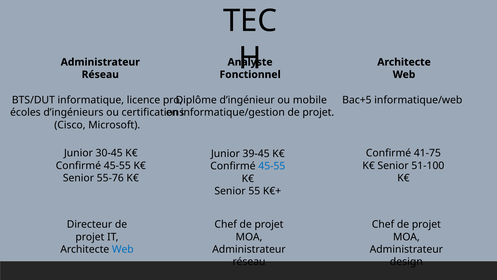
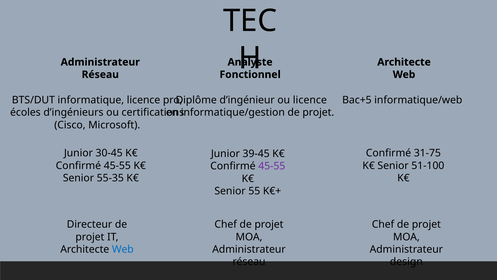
ou mobile: mobile -> licence
41-75: 41-75 -> 31-75
45-55 at (272, 166) colour: blue -> purple
55-76: 55-76 -> 55-35
